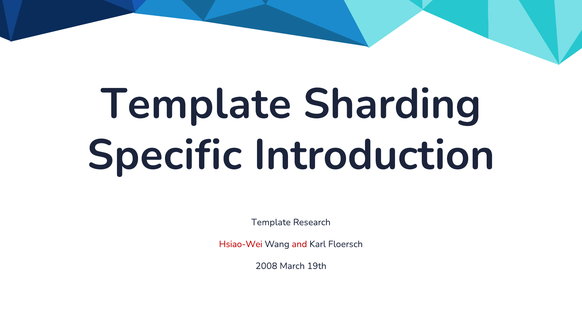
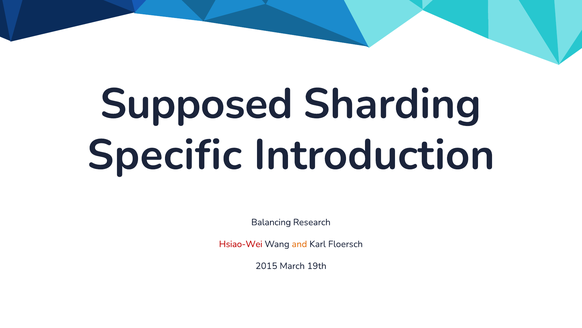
Template at (196, 104): Template -> Supposed
Template at (271, 222): Template -> Balancing
and colour: red -> orange
2008: 2008 -> 2015
